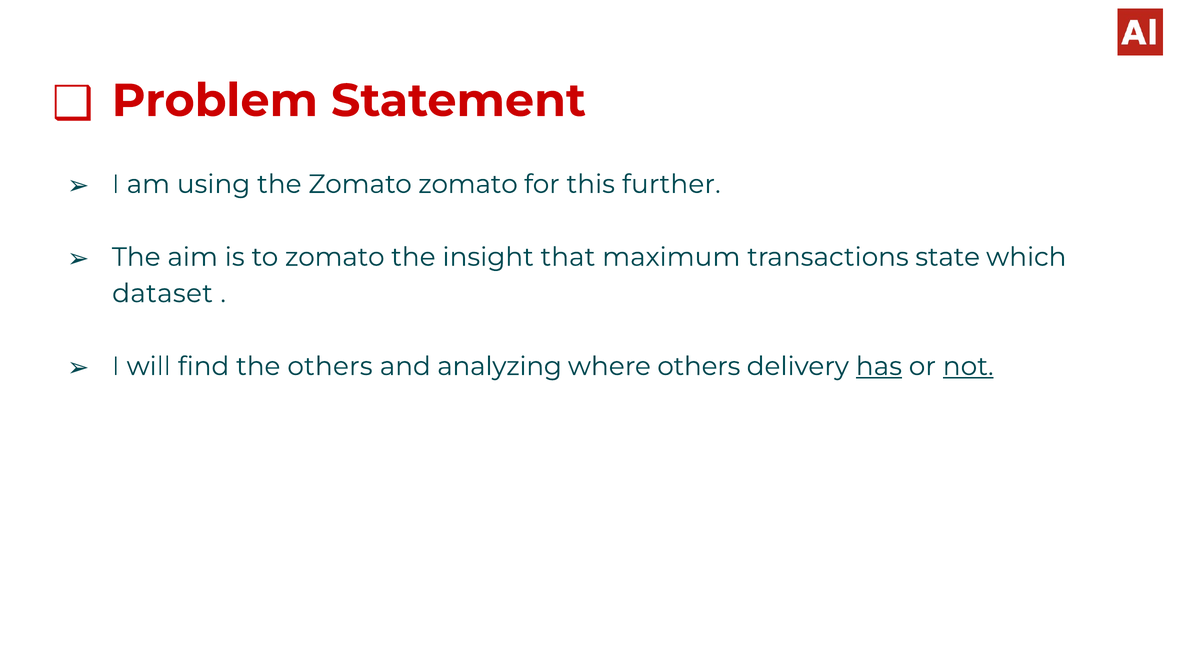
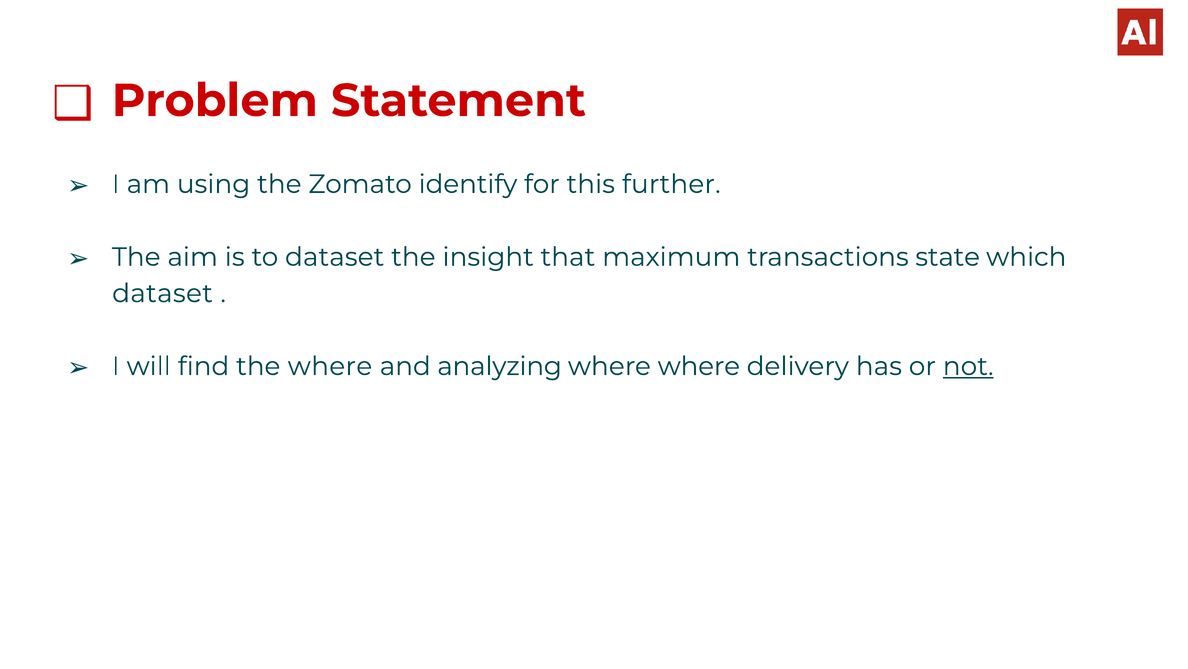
Zomato zomato: zomato -> identify
to zomato: zomato -> dataset
the others: others -> where
where others: others -> where
has underline: present -> none
